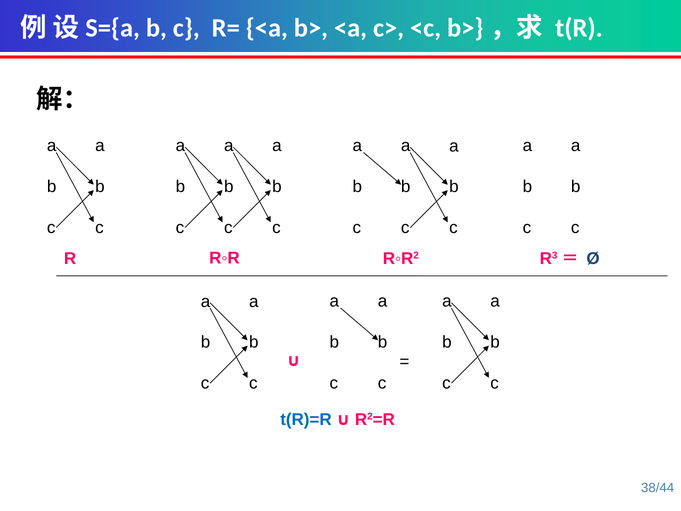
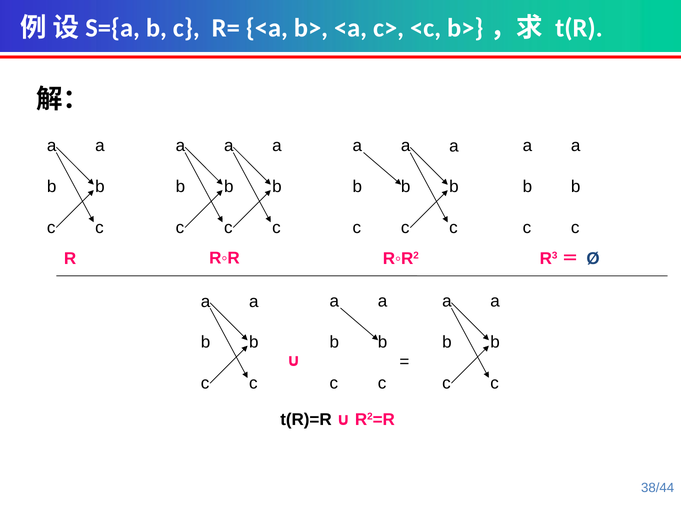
t(R)=R colour: blue -> black
